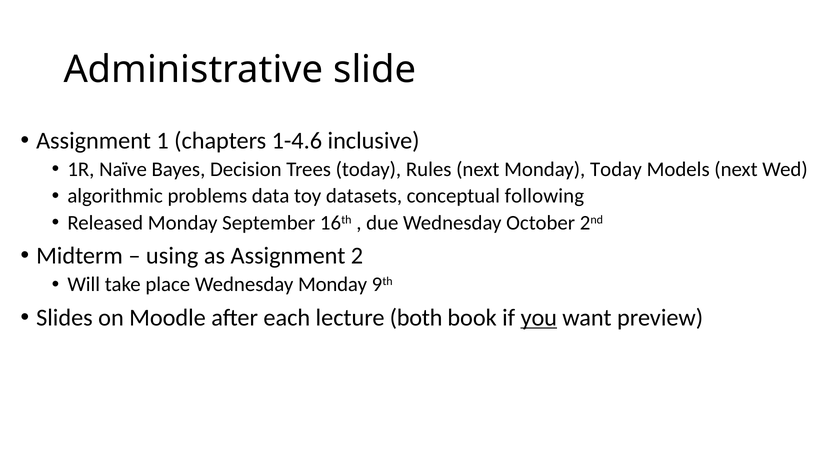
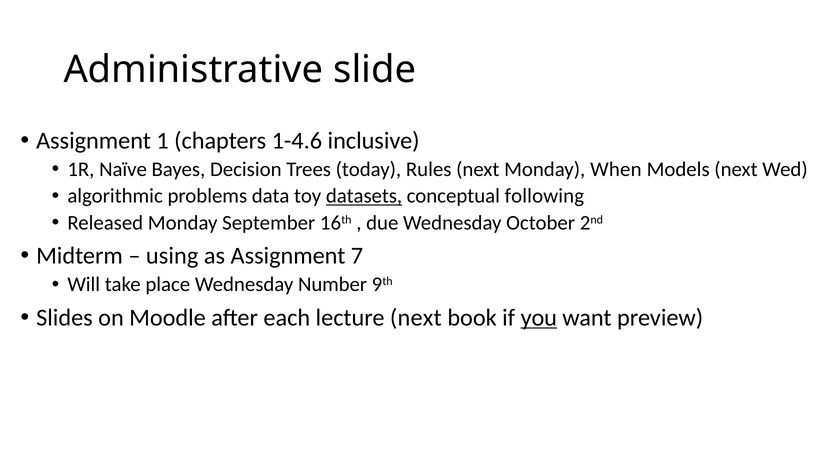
Monday Today: Today -> When
datasets underline: none -> present
2: 2 -> 7
Wednesday Monday: Monday -> Number
lecture both: both -> next
